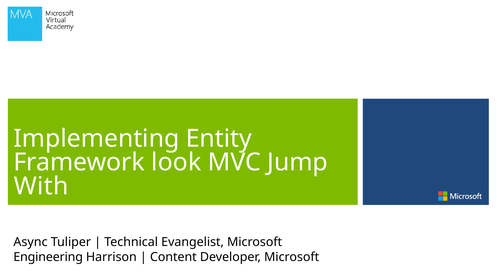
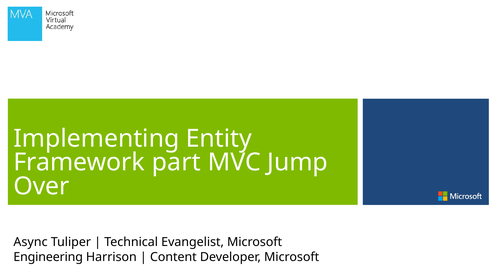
look: look -> part
With: With -> Over
